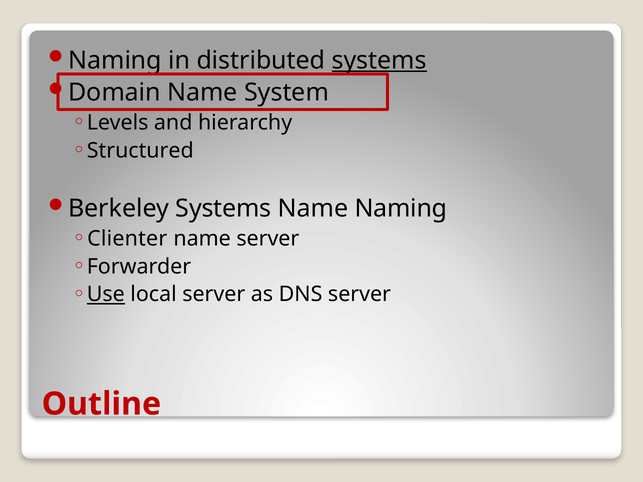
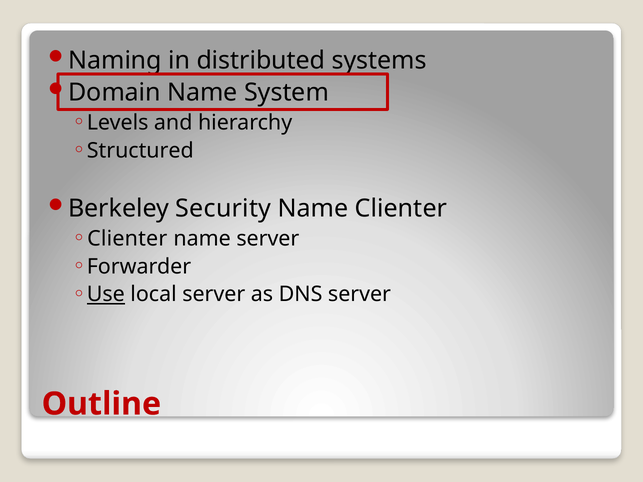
systems at (379, 60) underline: present -> none
Berkeley Systems: Systems -> Security
Name Naming: Naming -> Clienter
